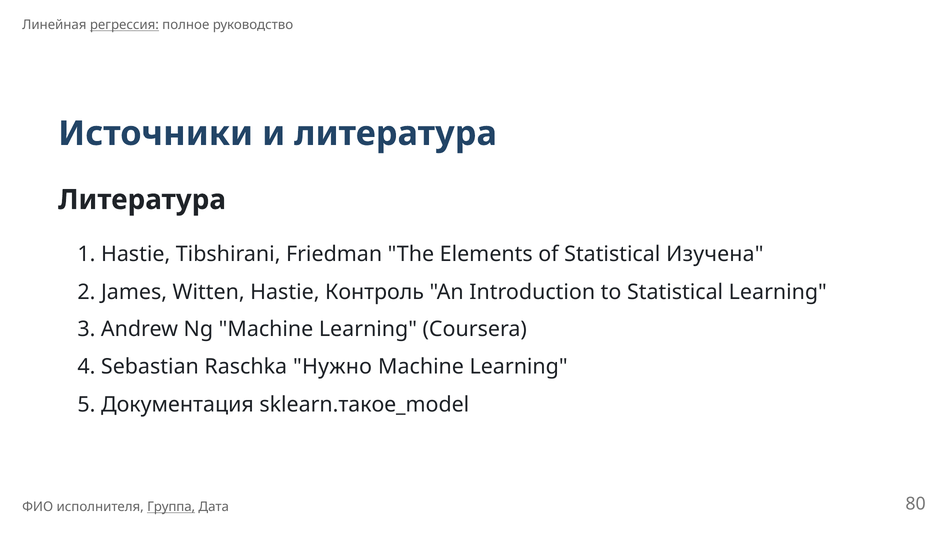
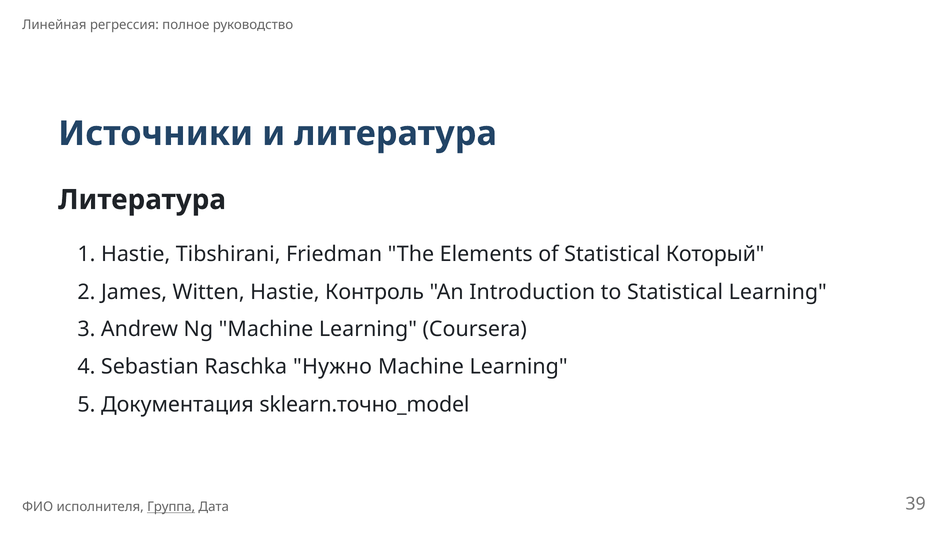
регрессия underline: present -> none
Изучена: Изучена -> Который
sklearn.такое_model: sklearn.такое_model -> sklearn.точно_model
80: 80 -> 39
